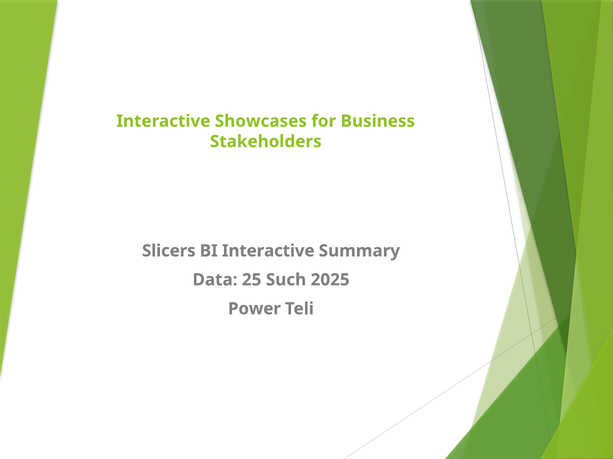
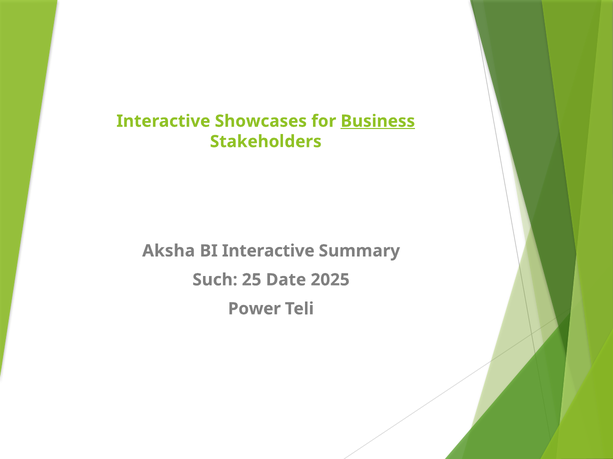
Business underline: none -> present
Slicers: Slicers -> Aksha
Data: Data -> Such
Such: Such -> Date
